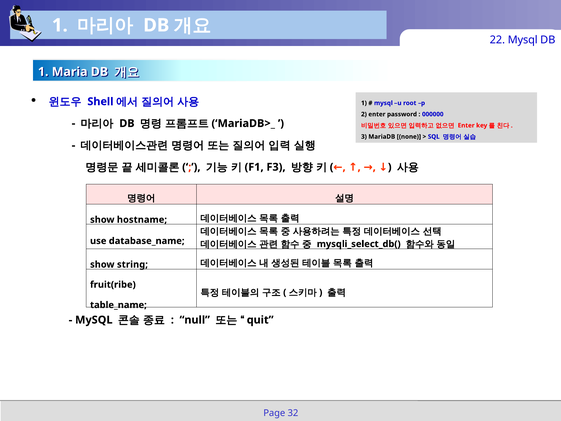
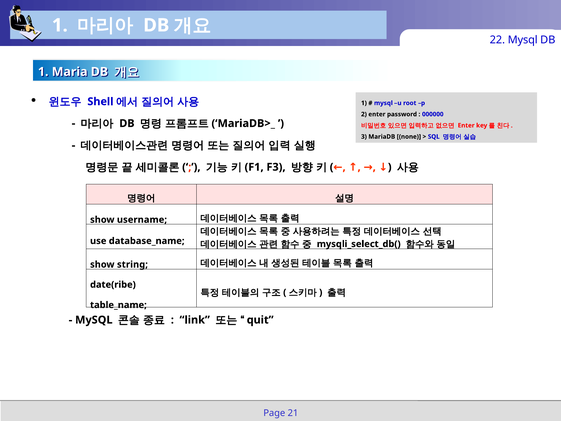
hostname: hostname -> username
fruit(ribe: fruit(ribe -> date(ribe
null: null -> link
32: 32 -> 21
